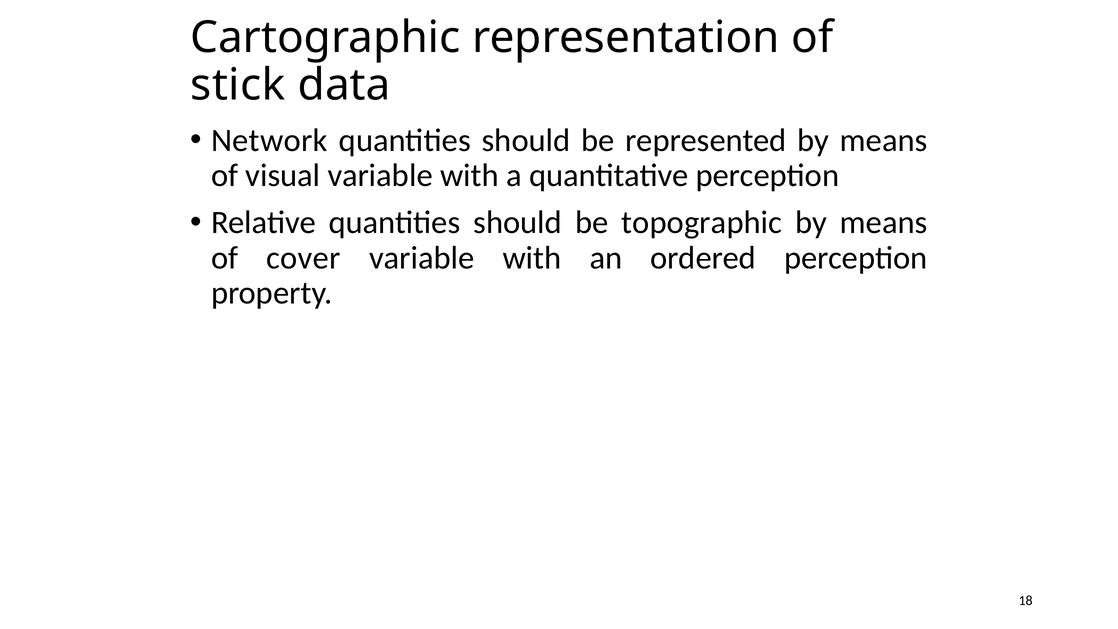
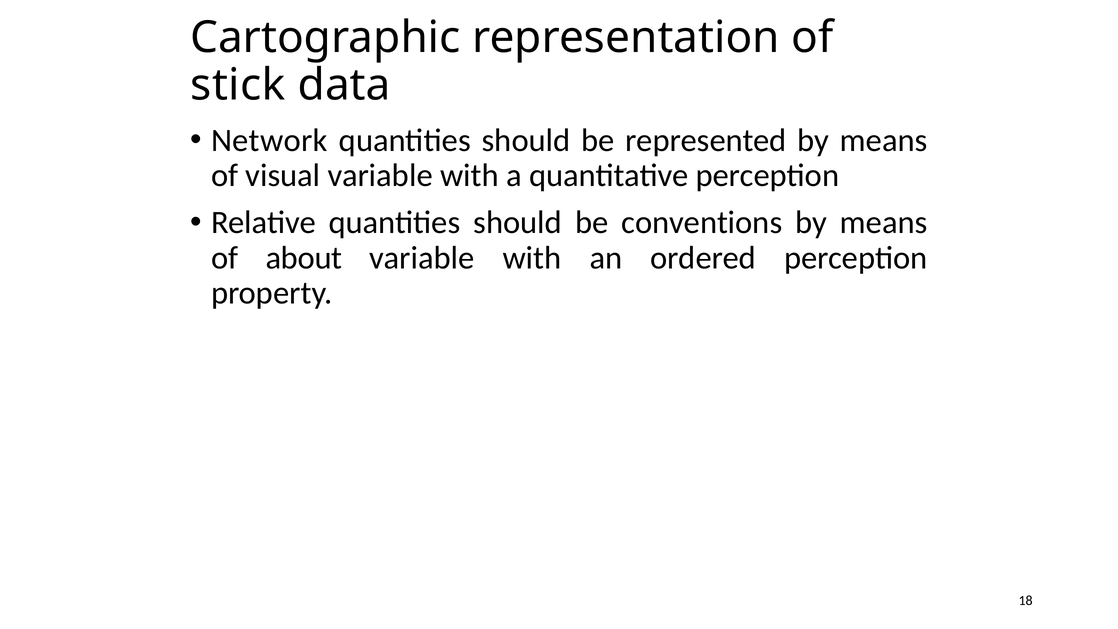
topographic: topographic -> conventions
cover: cover -> about
